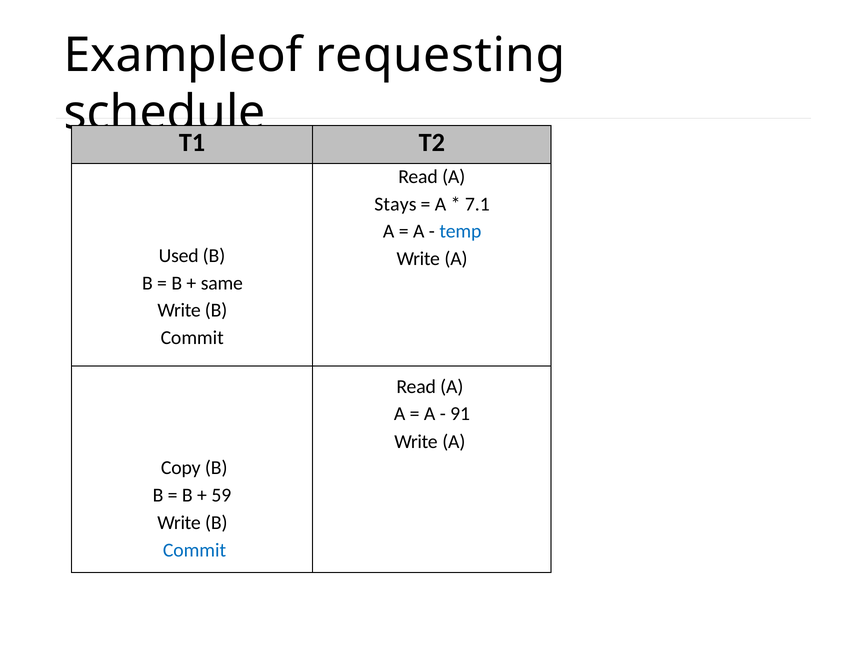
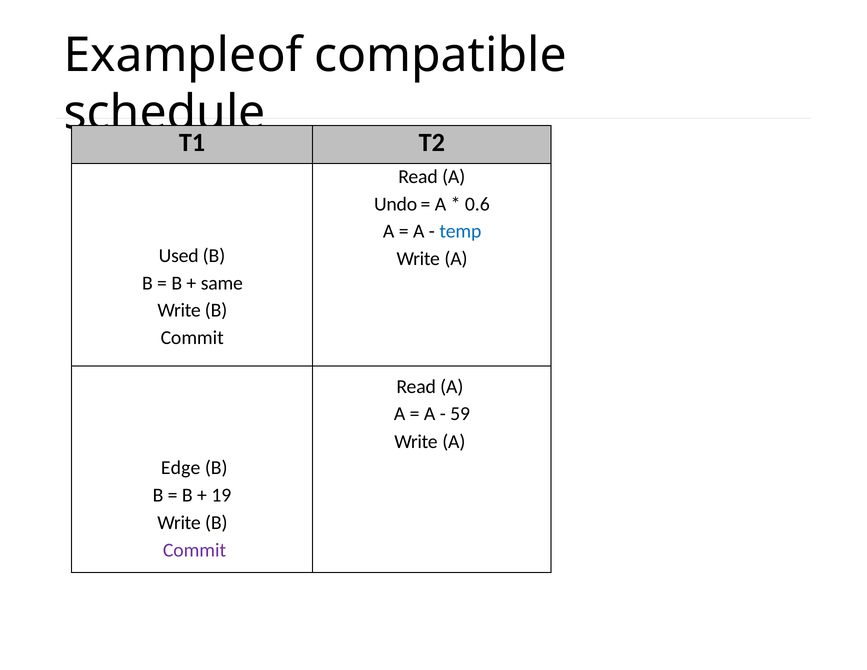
requesting: requesting -> compatible
Stays: Stays -> Undo
7.1: 7.1 -> 0.6
91: 91 -> 59
Copy: Copy -> Edge
59: 59 -> 19
Commit at (195, 550) colour: blue -> purple
